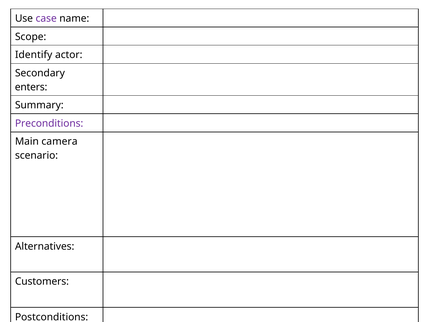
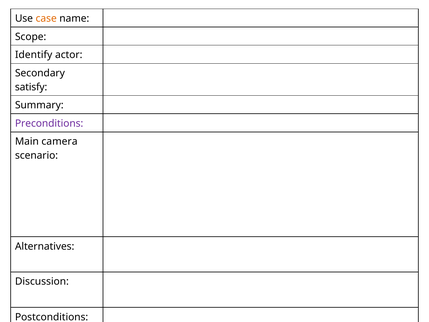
case colour: purple -> orange
enters: enters -> satisfy
Customers: Customers -> Discussion
